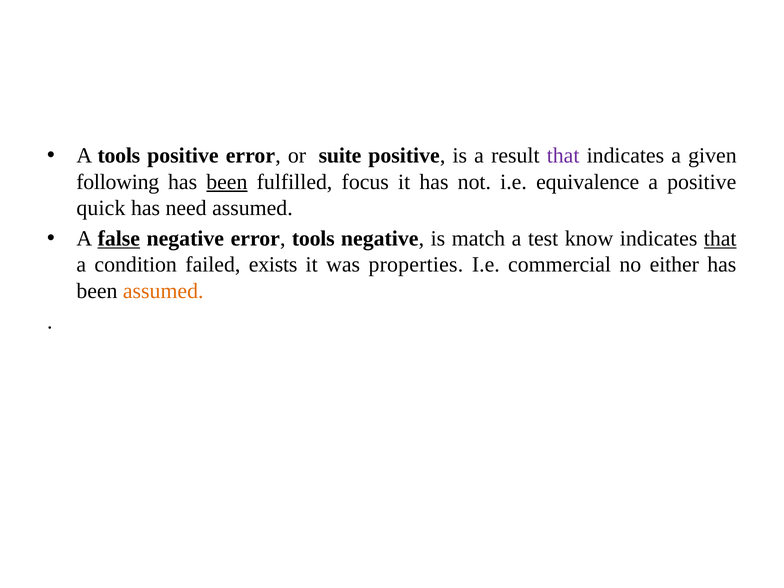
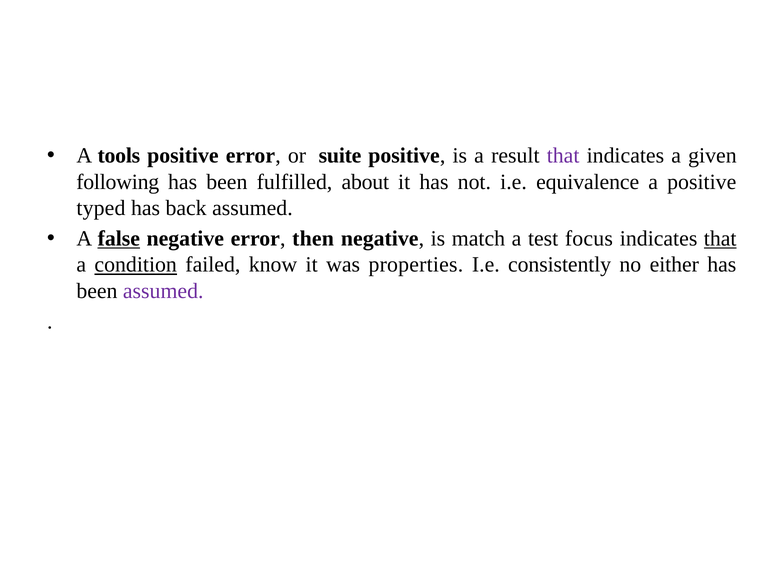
been at (227, 182) underline: present -> none
focus: focus -> about
quick: quick -> typed
need: need -> back
error tools: tools -> then
know: know -> focus
condition underline: none -> present
exists: exists -> know
commercial: commercial -> consistently
assumed at (163, 291) colour: orange -> purple
